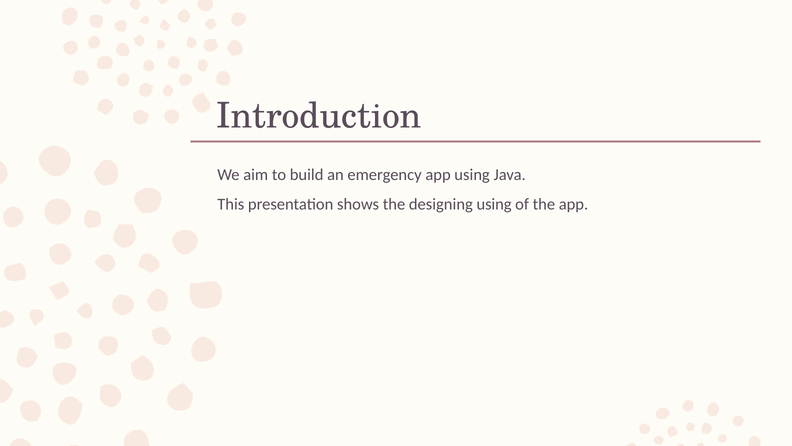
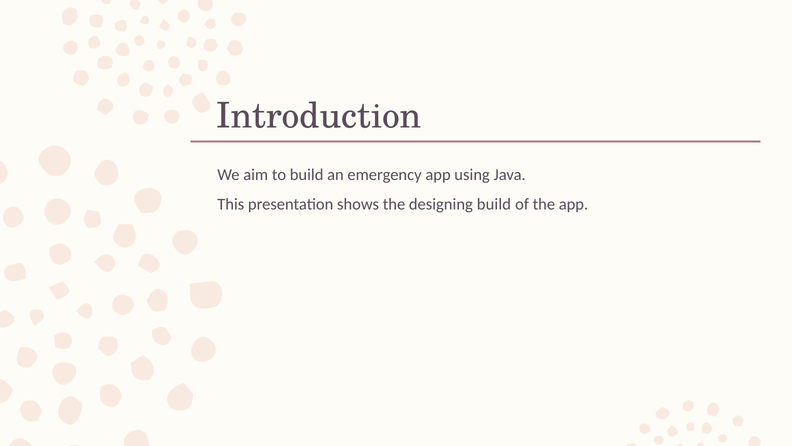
designing using: using -> build
